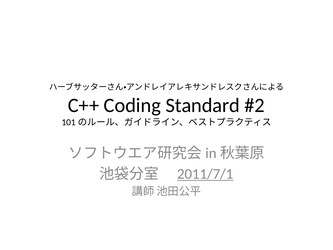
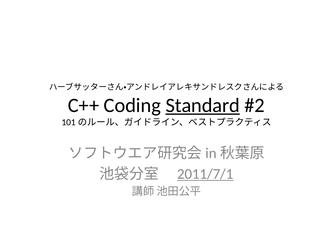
Standard underline: none -> present
